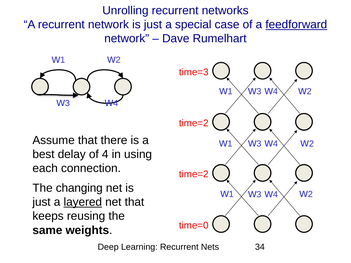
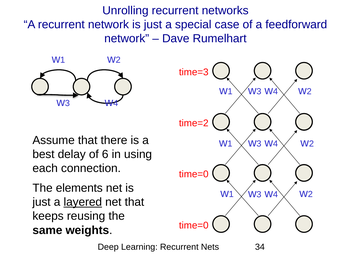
feedforward underline: present -> none
of 4: 4 -> 6
time=2 at (194, 174): time=2 -> time=0
changing: changing -> elements
